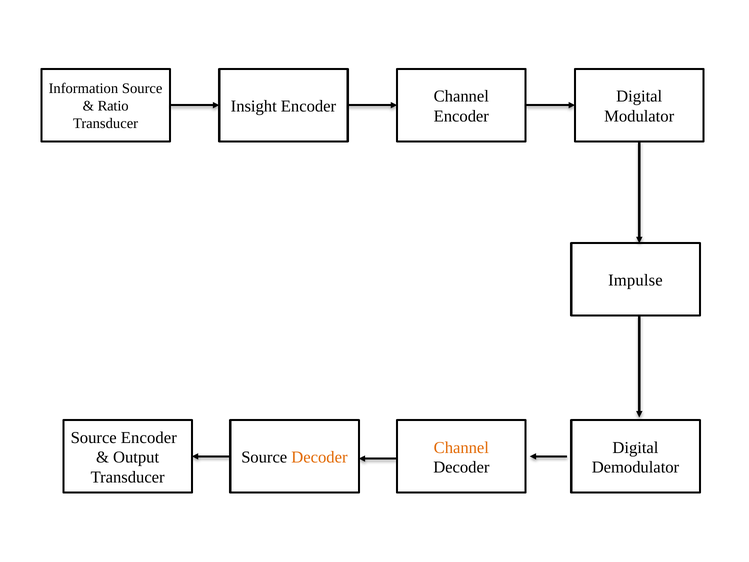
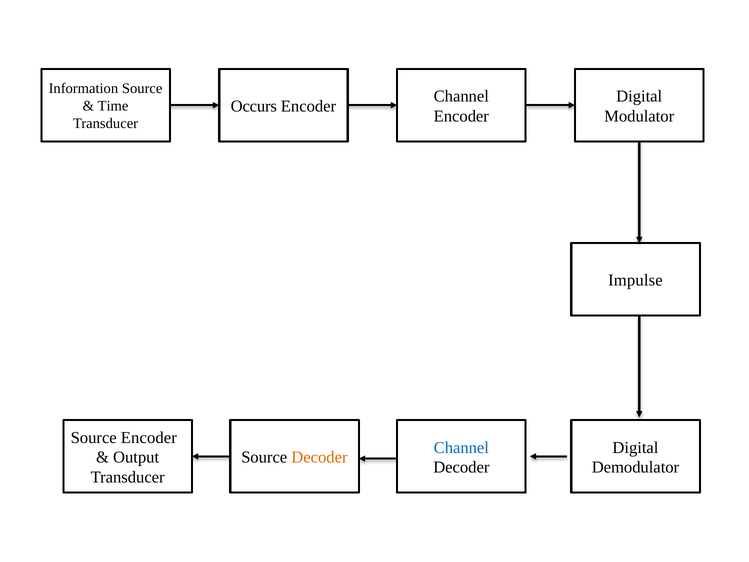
Insight: Insight -> Occurs
Ratio: Ratio -> Time
Channel at (461, 447) colour: orange -> blue
